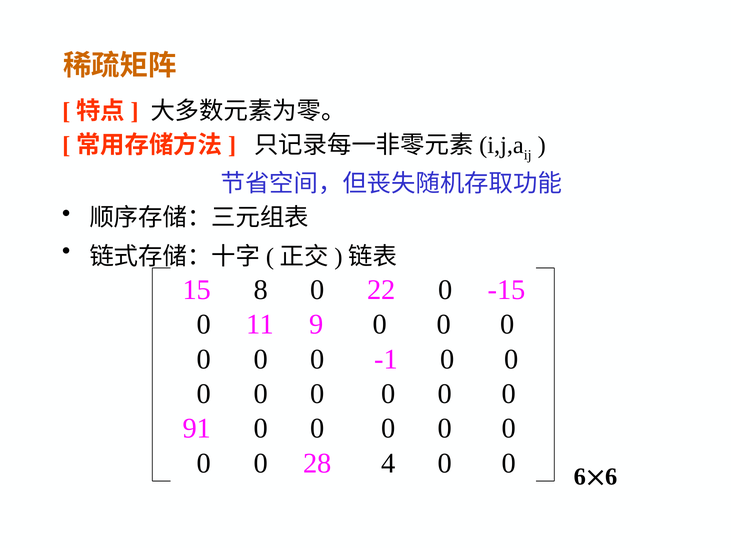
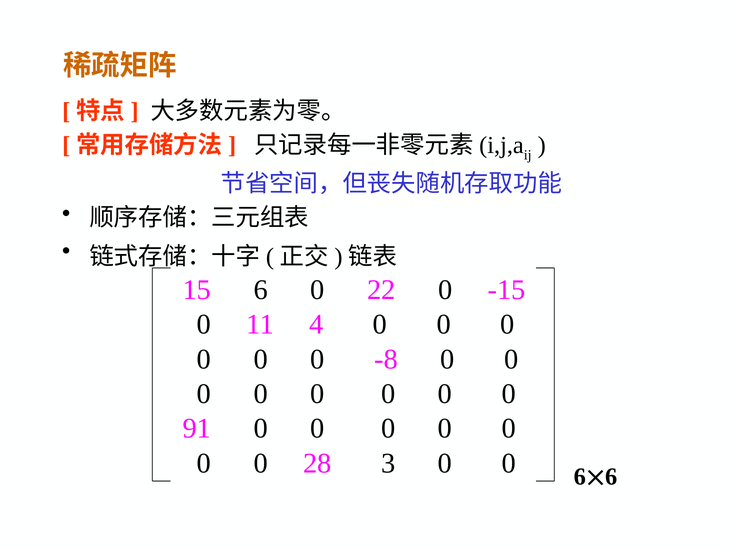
15 8: 8 -> 6
9: 9 -> 4
-1: -1 -> -8
4: 4 -> 3
